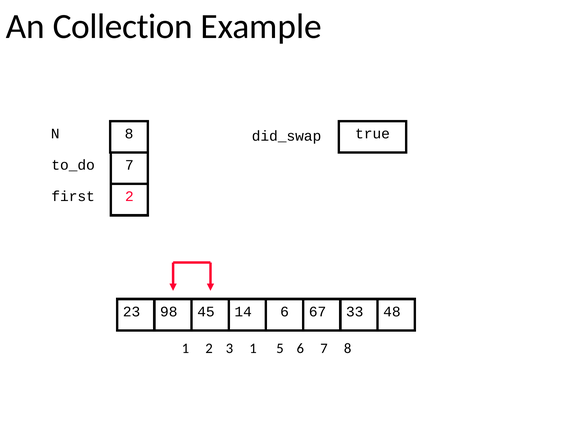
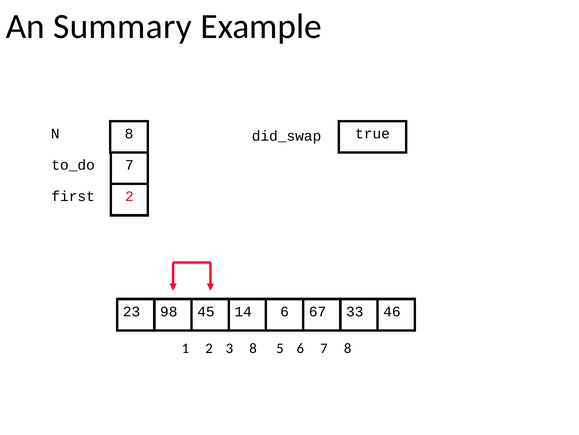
Collection: Collection -> Summary
48: 48 -> 46
3 1: 1 -> 8
